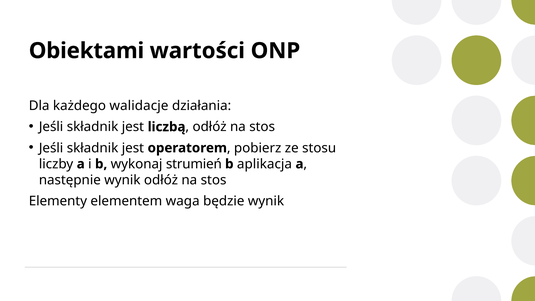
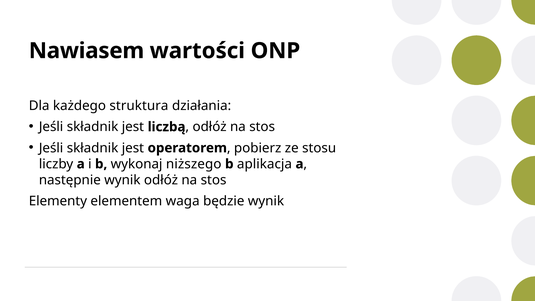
Obiektami: Obiektami -> Nawiasem
walidacje: walidacje -> struktura
strumień: strumień -> niższego
